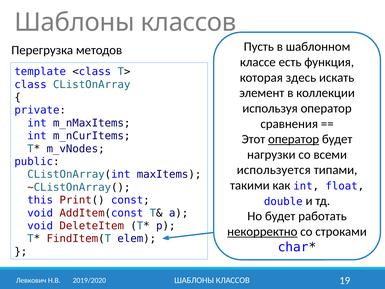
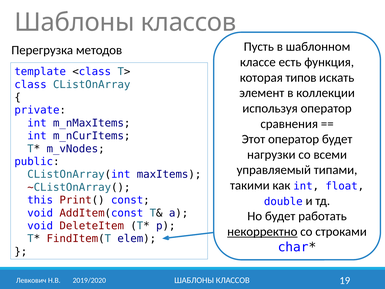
здесь: здесь -> типов
оператор at (294, 139) underline: present -> none
используется: используется -> управляемый
